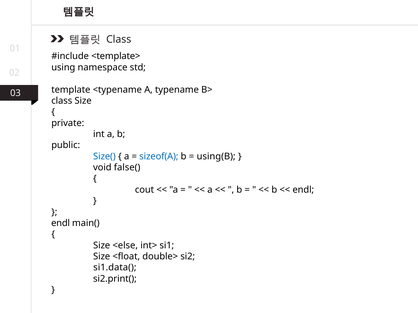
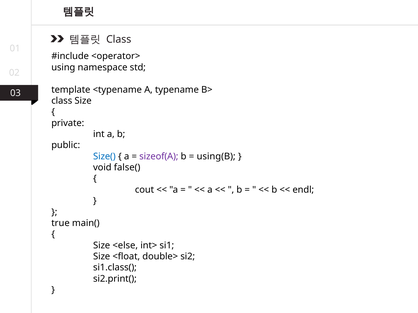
<template>: <template> -> <operator>
sizeof(A colour: blue -> purple
endl at (61, 223): endl -> true
si1.data(: si1.data( -> si1.class(
